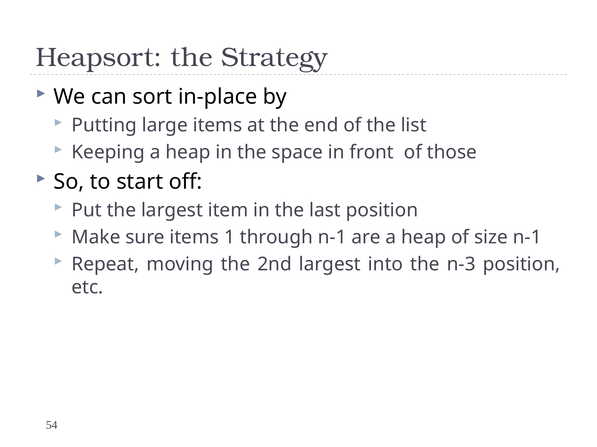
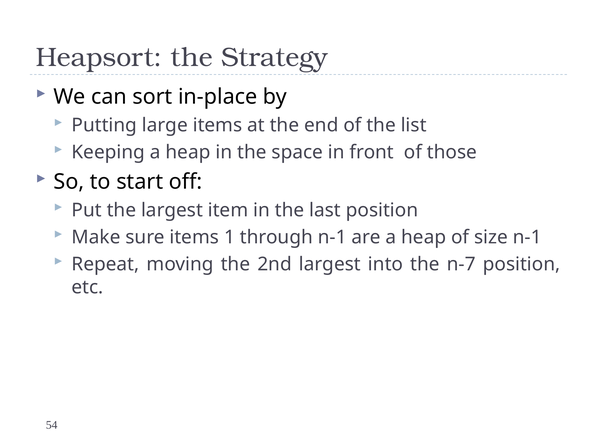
n-3: n-3 -> n-7
